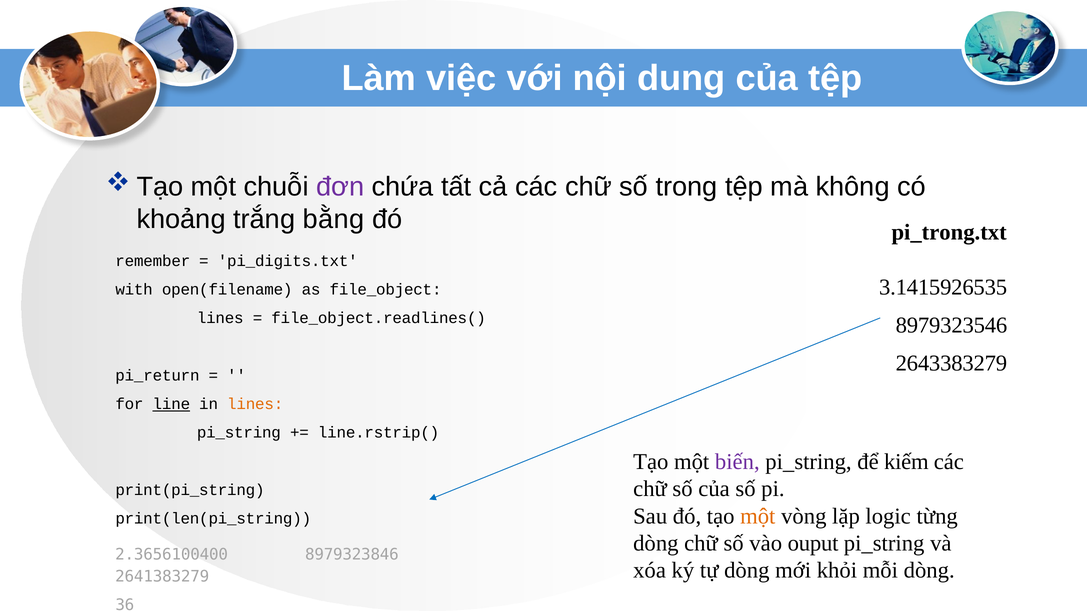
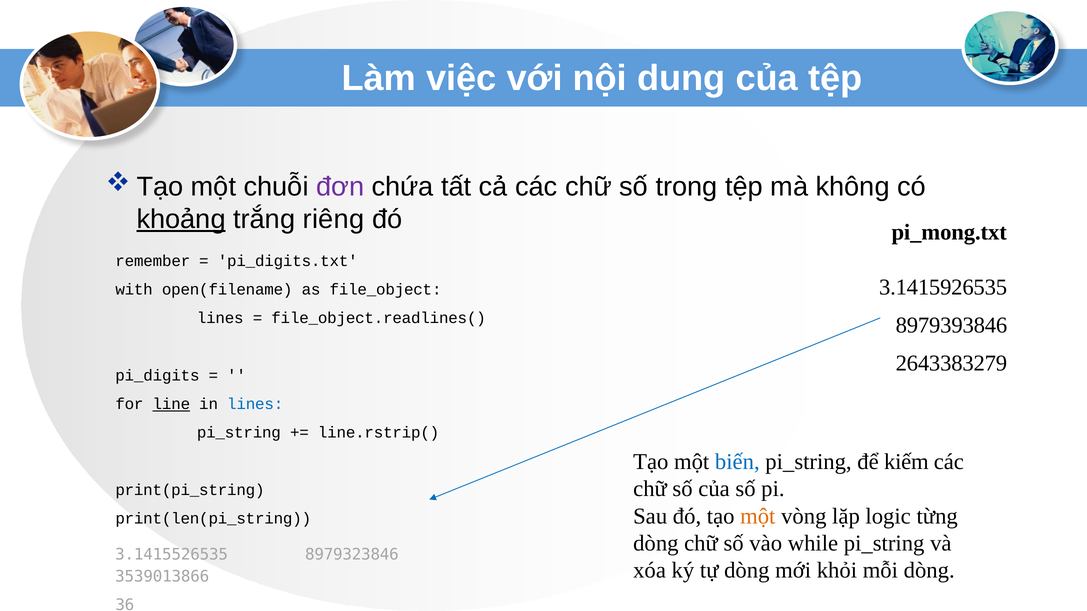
khoảng underline: none -> present
bằng: bằng -> riêng
pi_trong.txt: pi_trong.txt -> pi_mong.txt
8979323546: 8979323546 -> 8979393846
pi_return: pi_return -> pi_digits
lines at (255, 404) colour: orange -> blue
biến colour: purple -> blue
ouput: ouput -> while
2.3656100400: 2.3656100400 -> 3.1415526535
2641383279: 2641383279 -> 3539013866
